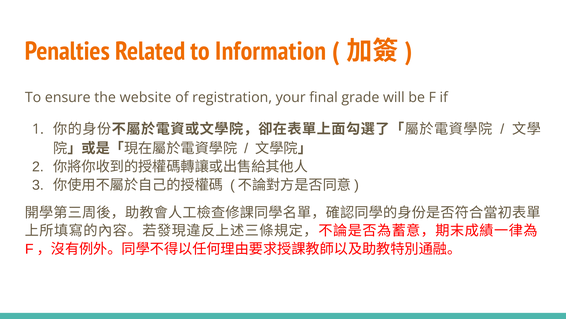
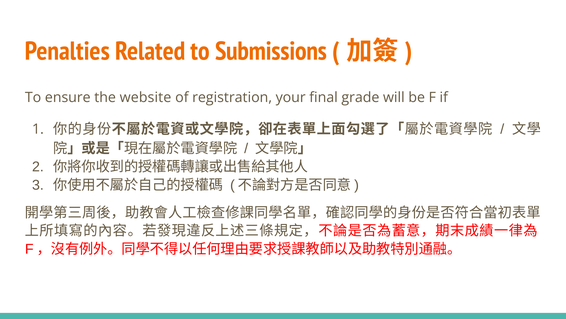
Information: Information -> Submissions
